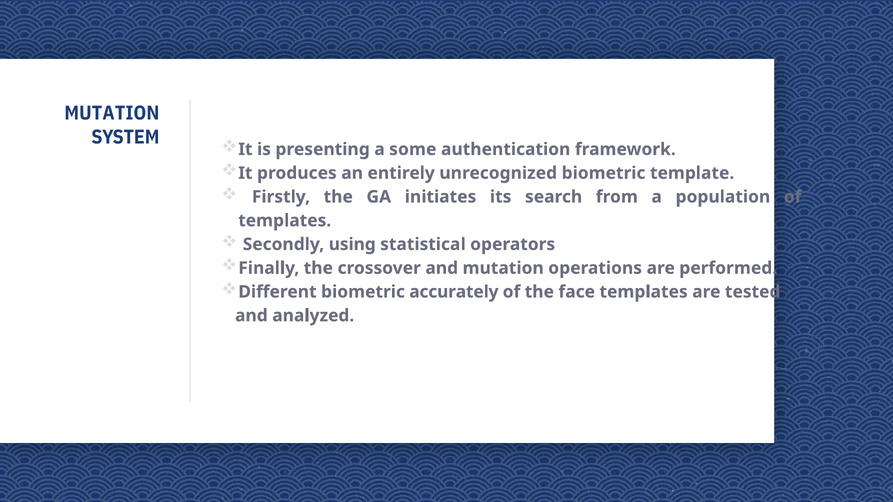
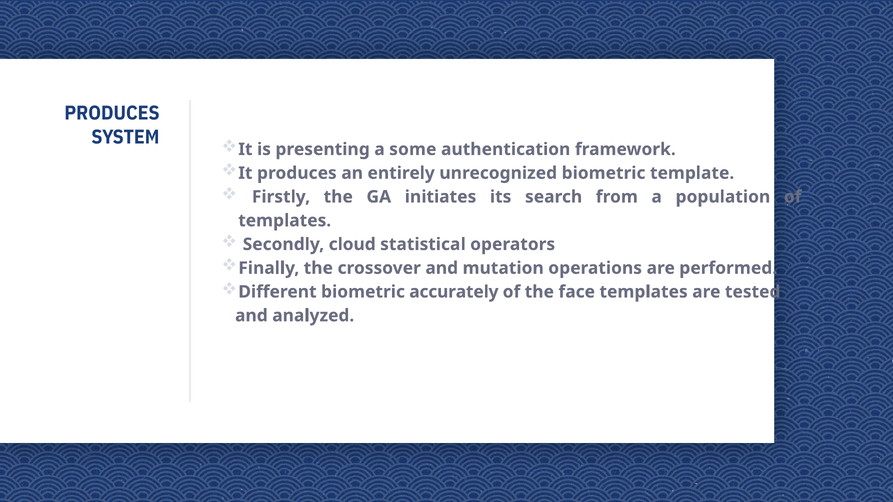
MUTATION at (112, 113): MUTATION -> PRODUCES
using: using -> cloud
